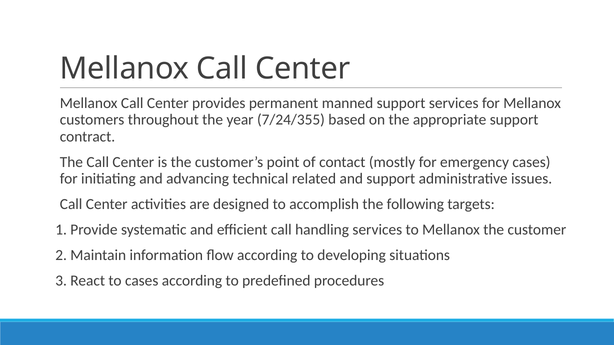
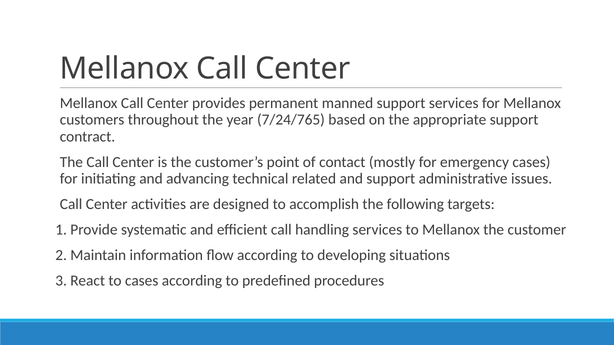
7/24/355: 7/24/355 -> 7/24/765
